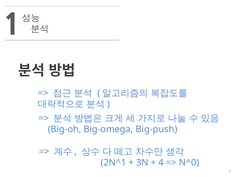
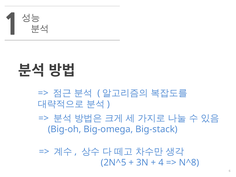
Big-push: Big-push -> Big-stack
2N^1: 2N^1 -> 2N^5
N^0: N^0 -> N^8
